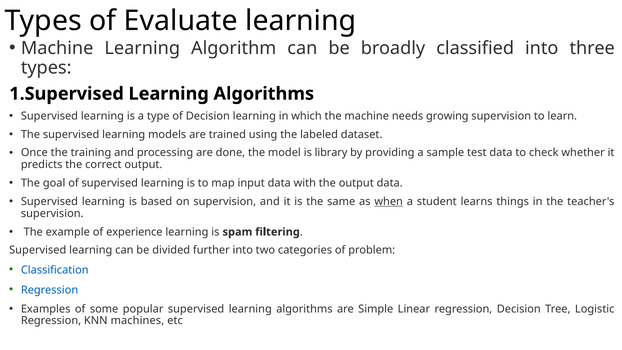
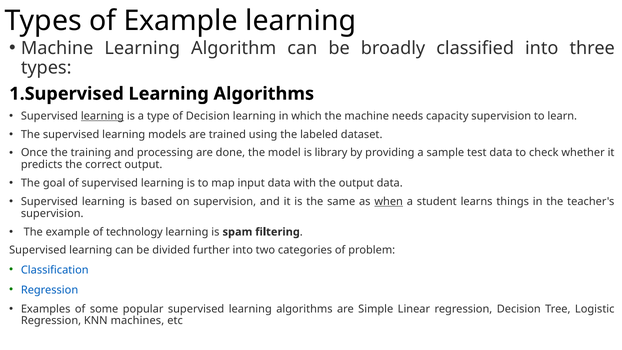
of Evaluate: Evaluate -> Example
learning at (102, 116) underline: none -> present
growing: growing -> capacity
experience: experience -> technology
